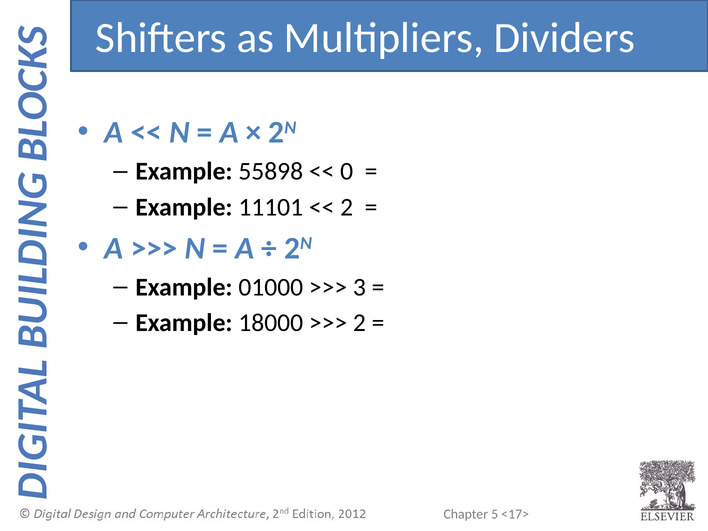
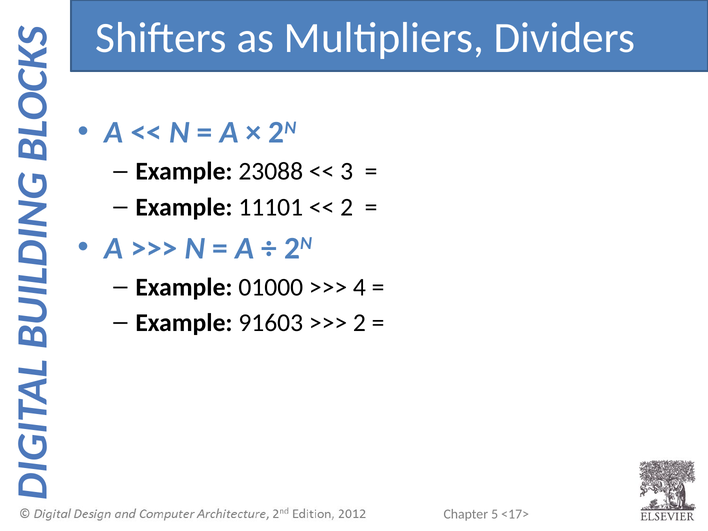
55898: 55898 -> 23088
0: 0 -> 3
3: 3 -> 4
18000: 18000 -> 91603
